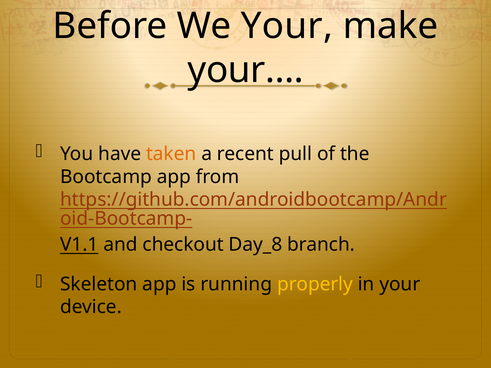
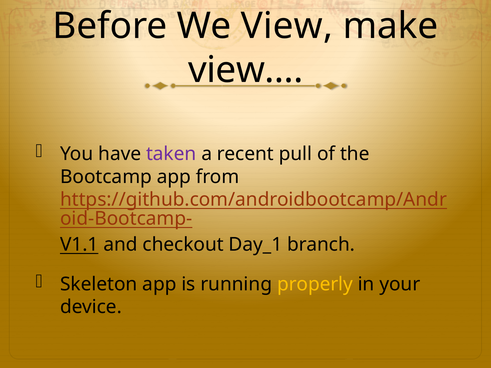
We Your: Your -> View
your…: your… -> view…
taken colour: orange -> purple
Day_8: Day_8 -> Day_1
